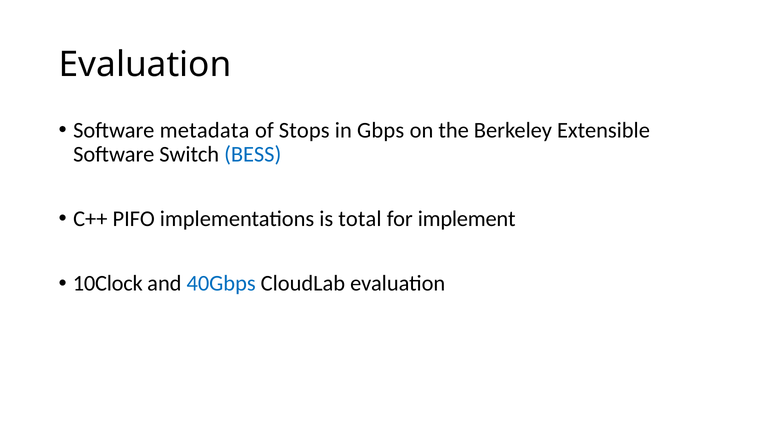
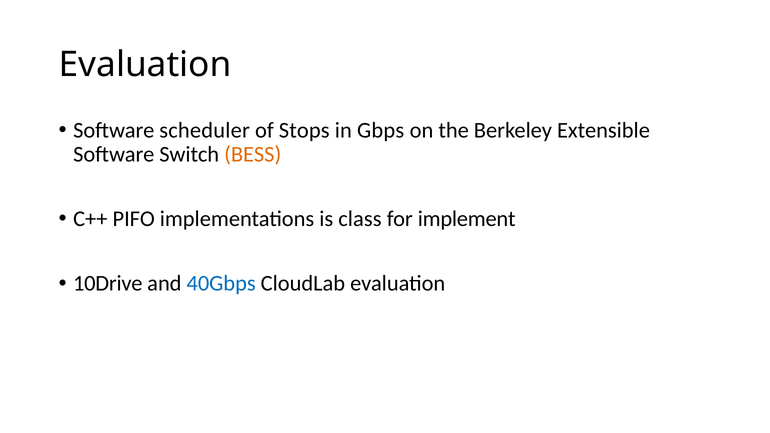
metadata: metadata -> scheduler
BESS colour: blue -> orange
total: total -> class
10Clock: 10Clock -> 10Drive
